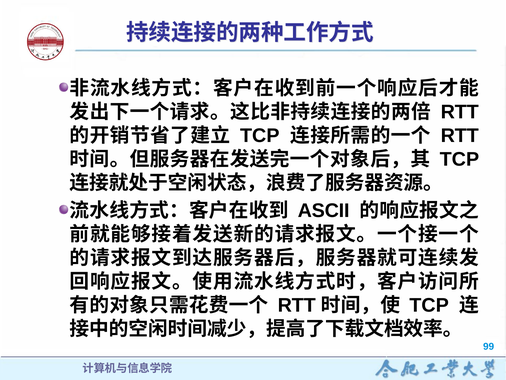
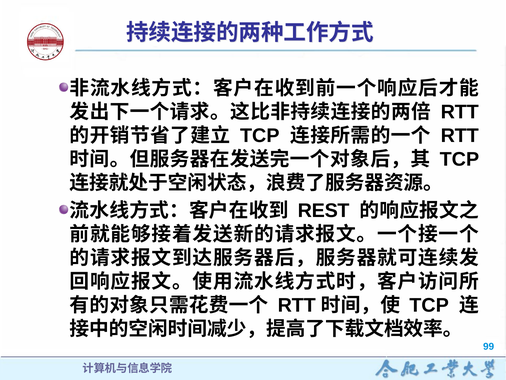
ASCII: ASCII -> REST
